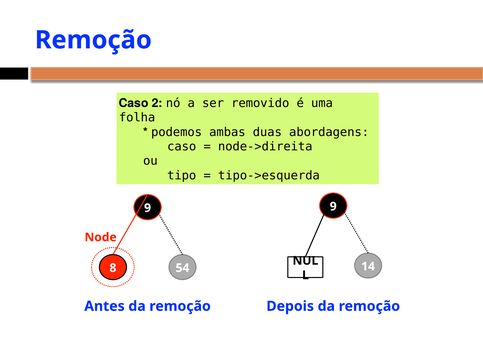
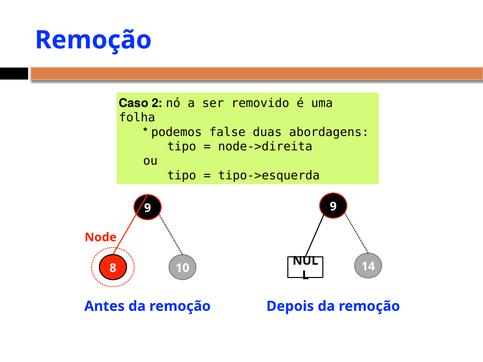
ambas: ambas -> false
caso at (182, 147): caso -> tipo
54: 54 -> 10
